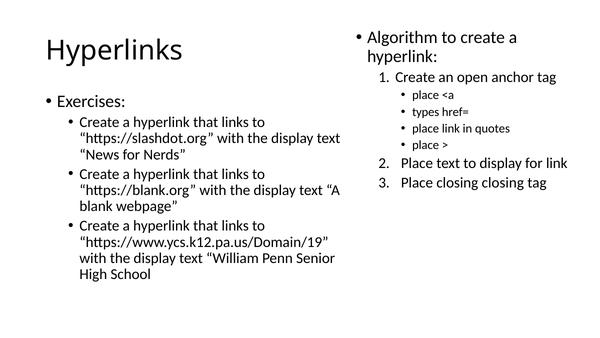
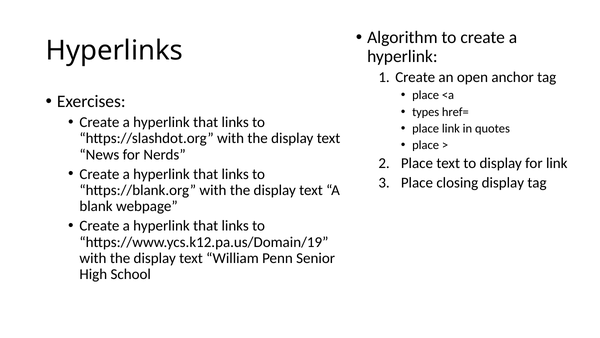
closing closing: closing -> display
